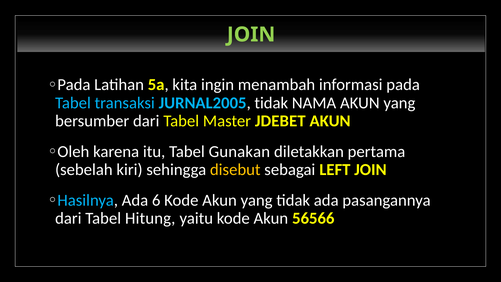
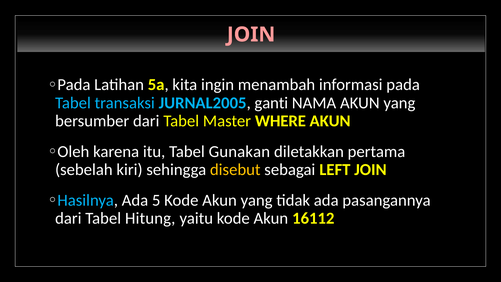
JOIN at (251, 35) colour: light green -> pink
JURNAL2005 tidak: tidak -> ganti
JDEBET: JDEBET -> WHERE
6: 6 -> 5
56566: 56566 -> 16112
